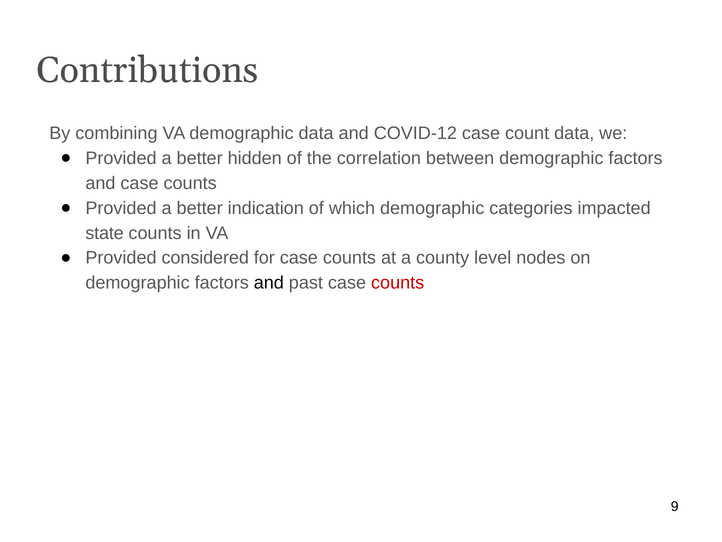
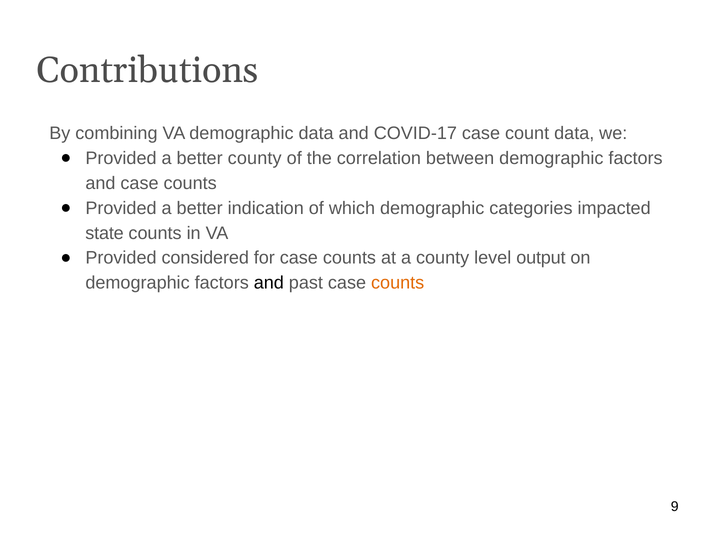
COVID-12: COVID-12 -> COVID-17
better hidden: hidden -> county
nodes: nodes -> output
counts at (398, 283) colour: red -> orange
